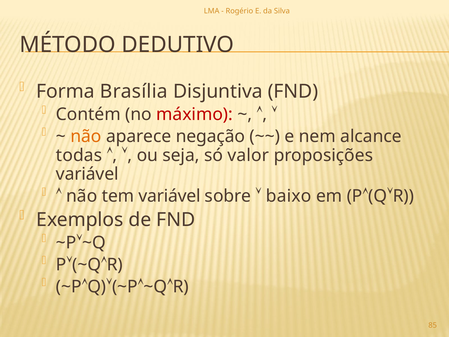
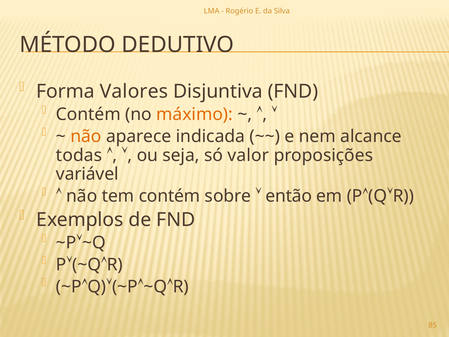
Brasília: Brasília -> Valores
máximo colour: red -> orange
negação: negação -> indicada
tem variável: variável -> contém
baixo: baixo -> então
